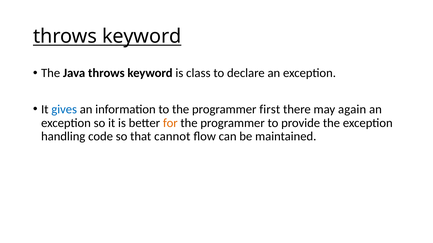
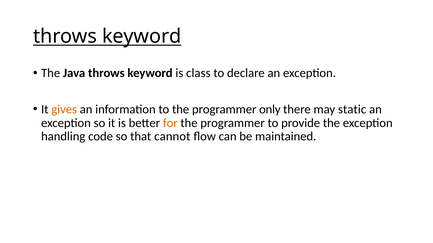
gives colour: blue -> orange
first: first -> only
again: again -> static
